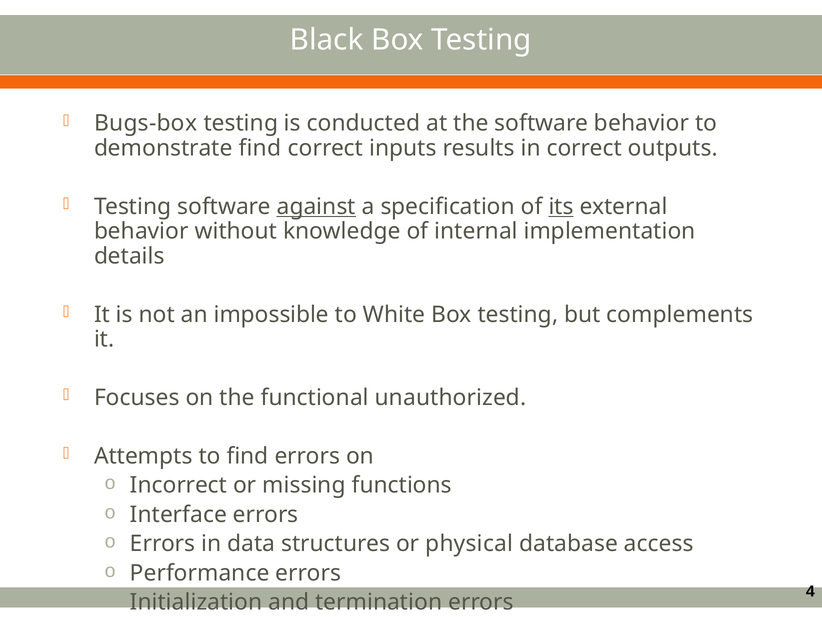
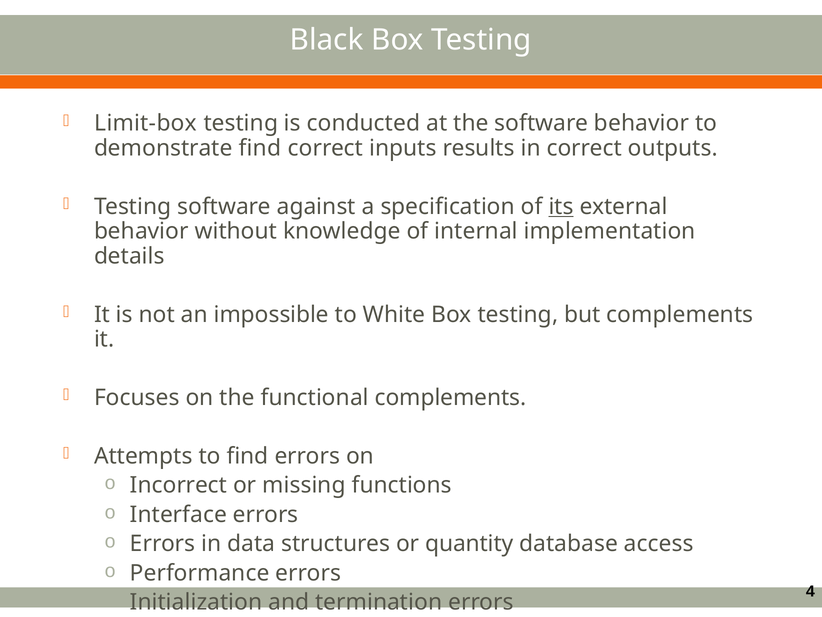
Bugs-box: Bugs-box -> Limit-box
against underline: present -> none
functional unauthorized: unauthorized -> complements
physical: physical -> quantity
